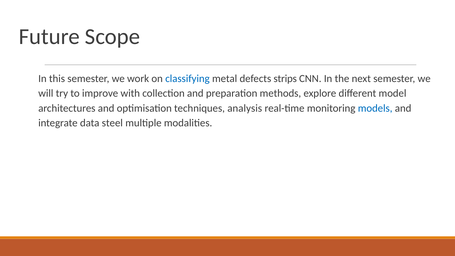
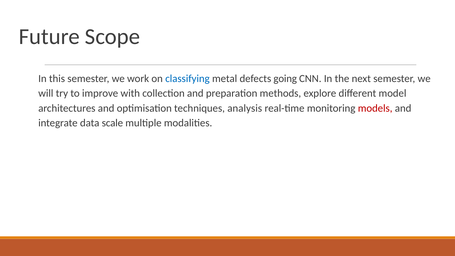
strips: strips -> going
models colour: blue -> red
steel: steel -> scale
